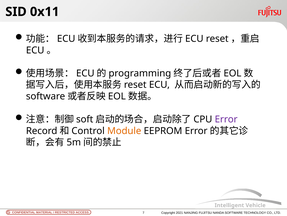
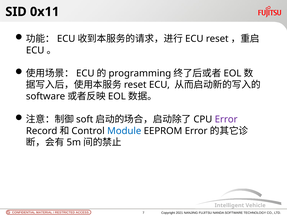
Module colour: orange -> blue
